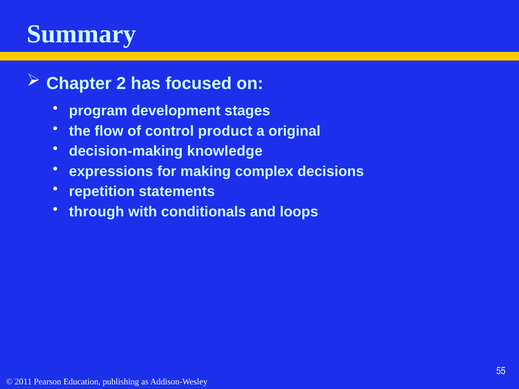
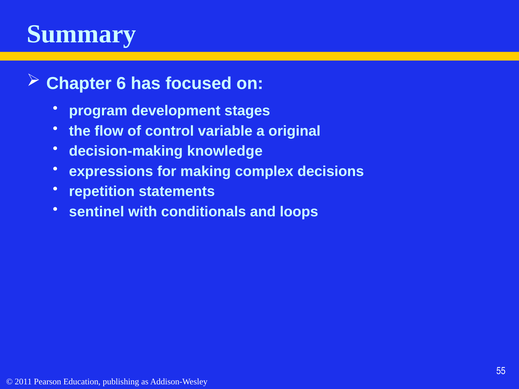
2: 2 -> 6
product: product -> variable
through: through -> sentinel
